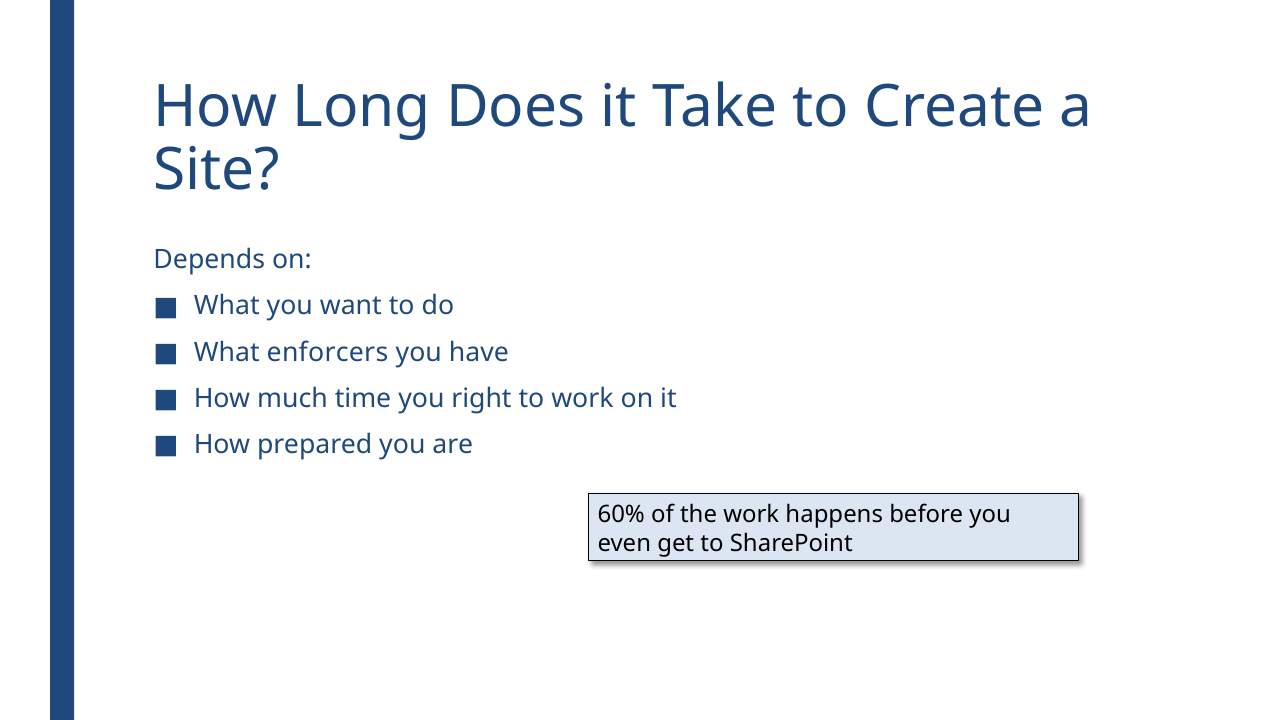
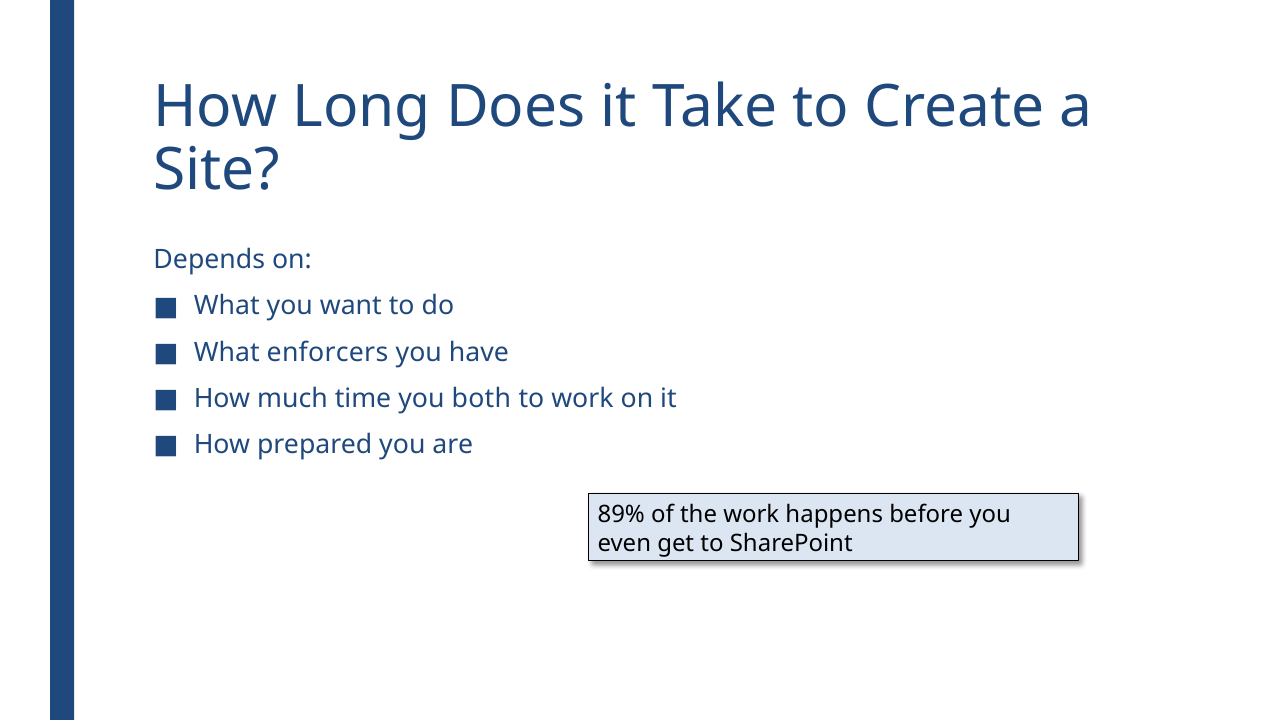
right: right -> both
60%: 60% -> 89%
